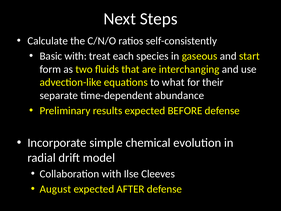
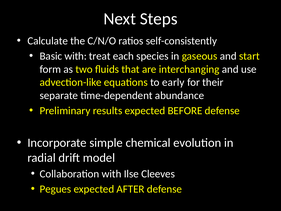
what: what -> early
August: August -> Pegues
